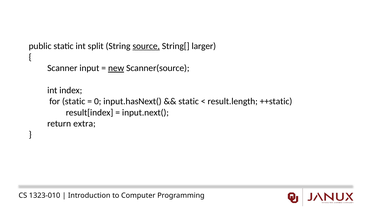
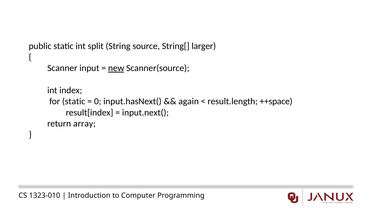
source underline: present -> none
static at (189, 102): static -> again
++static: ++static -> ++space
extra: extra -> array
